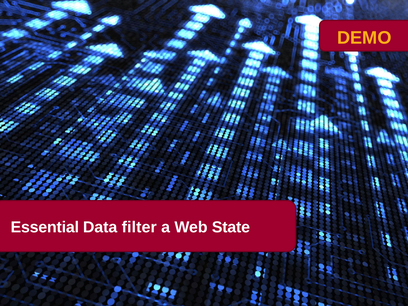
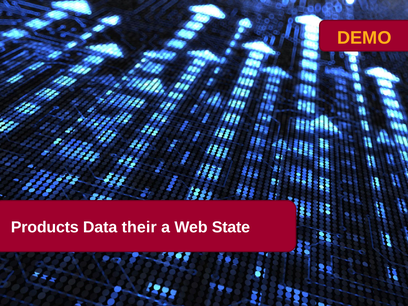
Essential: Essential -> Products
filter: filter -> their
